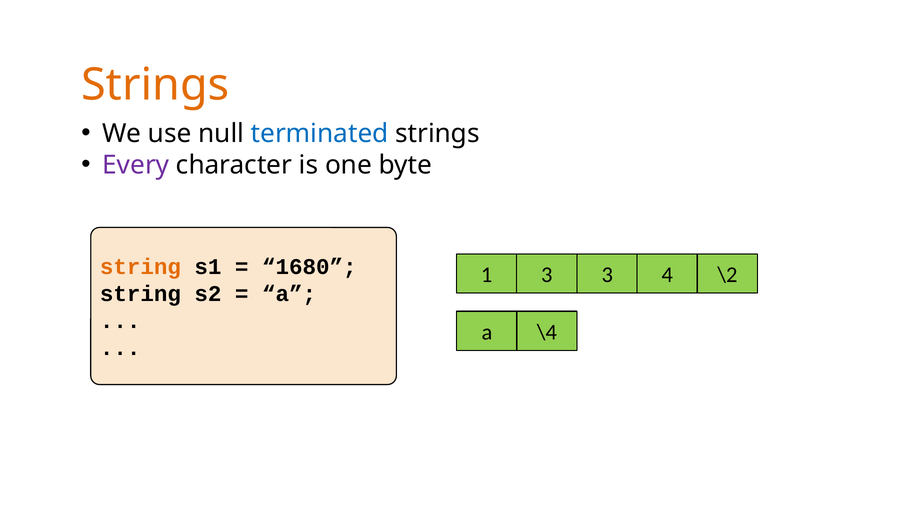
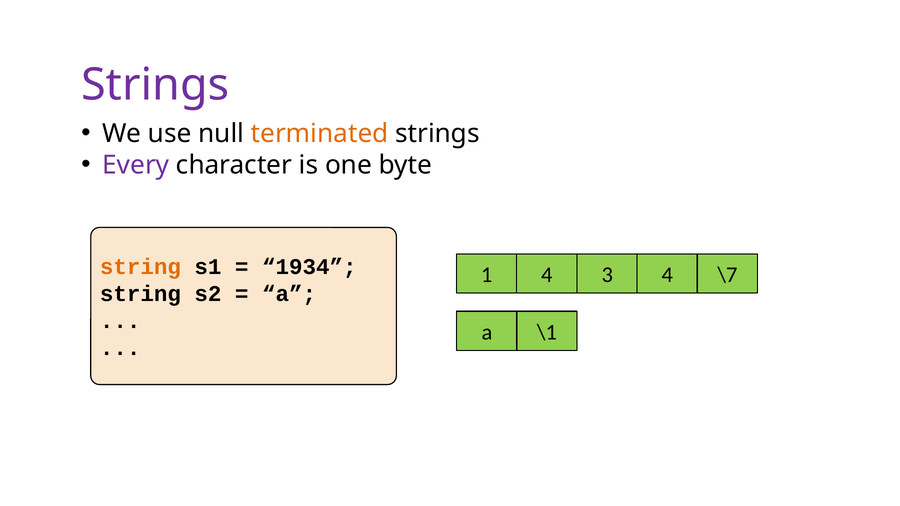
Strings at (155, 85) colour: orange -> purple
terminated colour: blue -> orange
1680: 1680 -> 1934
1 3: 3 -> 4
\2: \2 -> \7
\4: \4 -> \1
